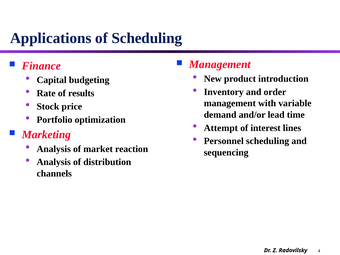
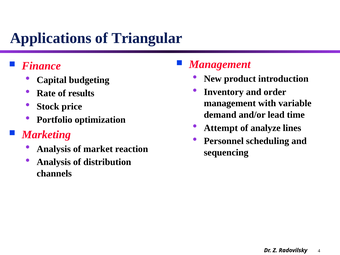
of Scheduling: Scheduling -> Triangular
interest: interest -> analyze
